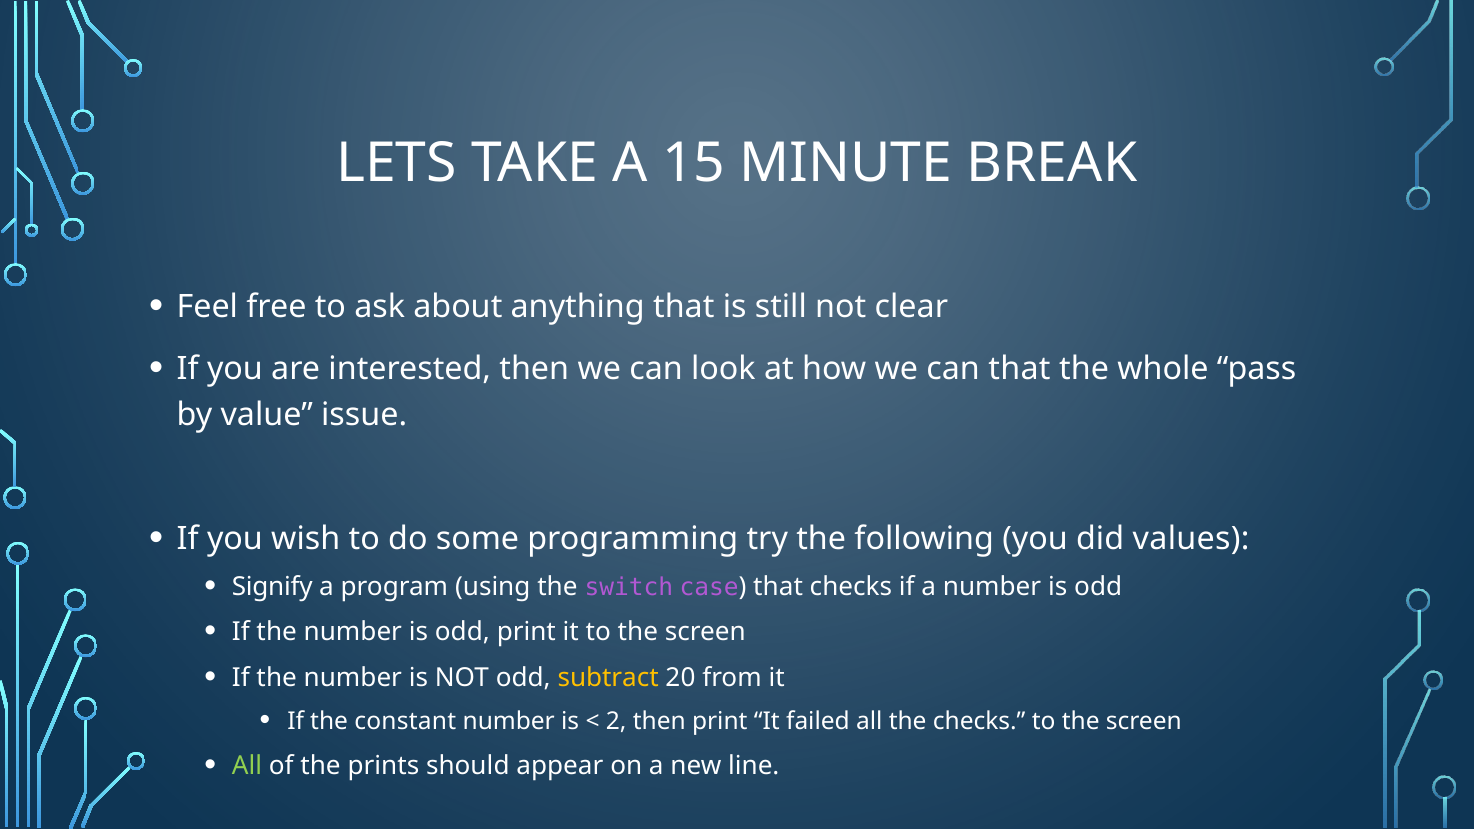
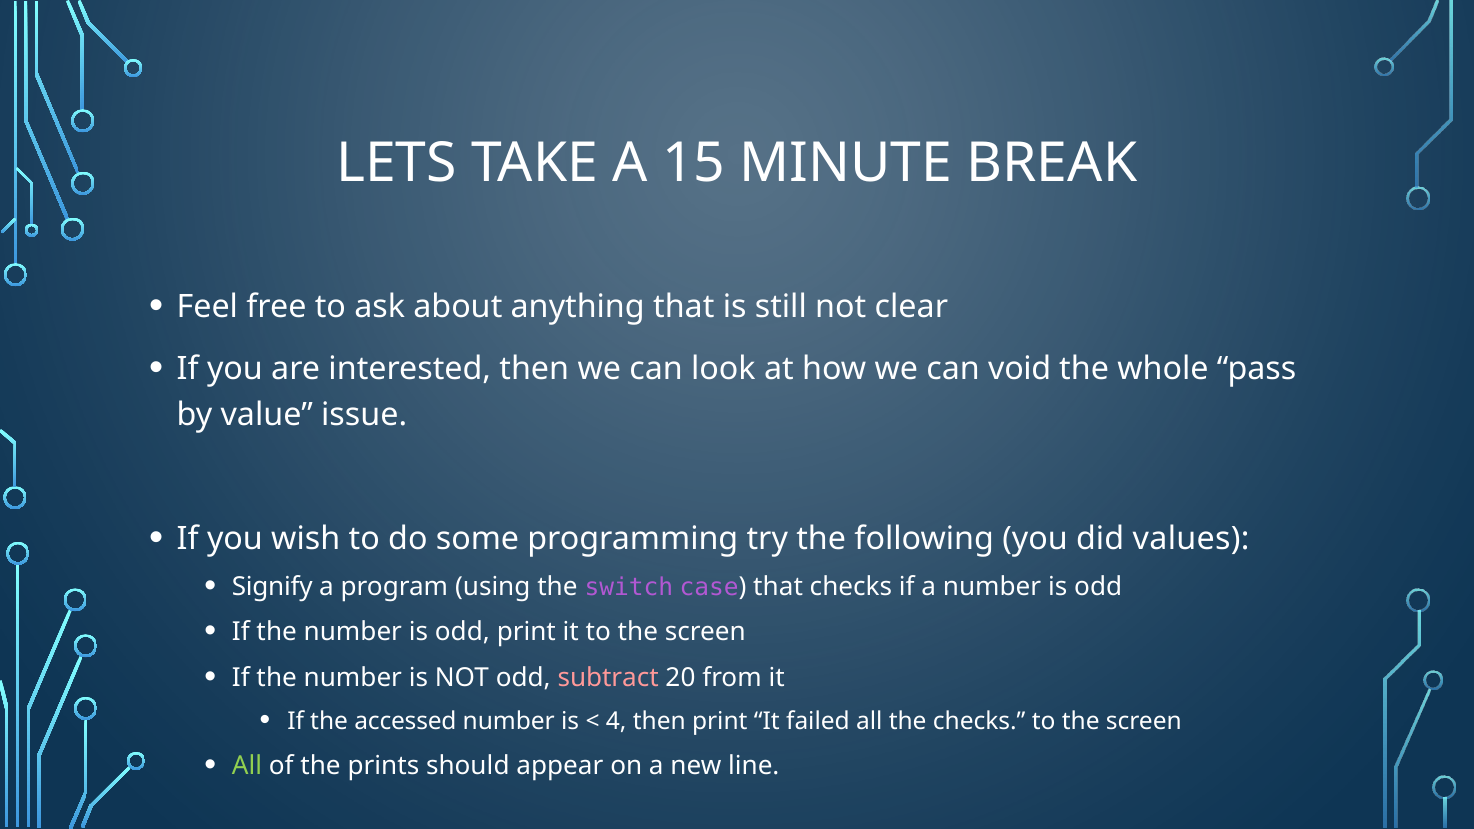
can that: that -> void
subtract colour: yellow -> pink
constant: constant -> accessed
2: 2 -> 4
